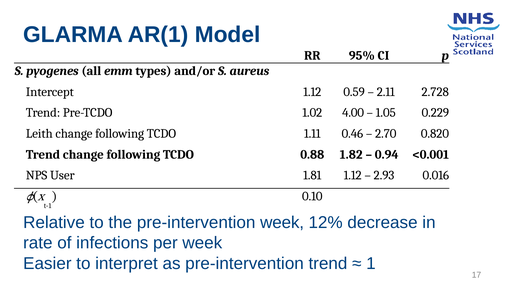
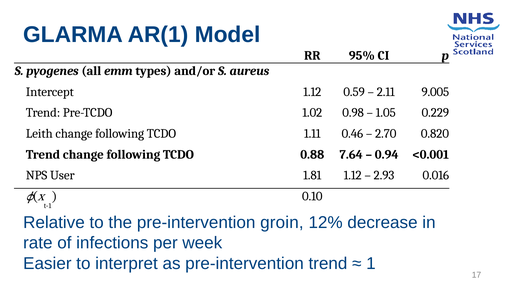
2.728: 2.728 -> 9.005
4.00: 4.00 -> 0.98
1.82: 1.82 -> 7.64
pre-intervention week: week -> groin
